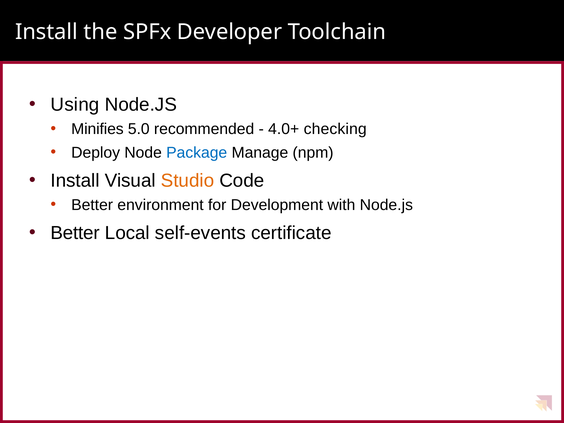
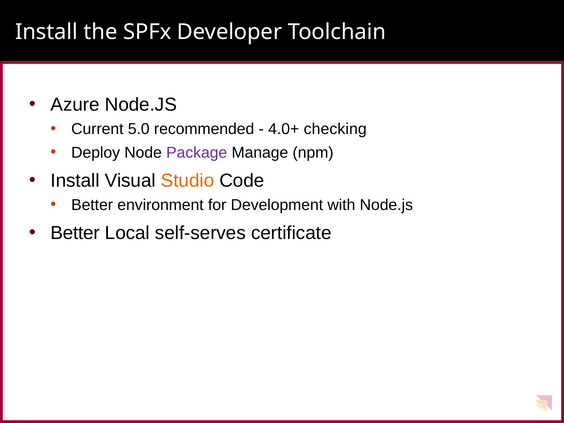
Using: Using -> Azure
Minifies: Minifies -> Current
Package colour: blue -> purple
self-events: self-events -> self-serves
